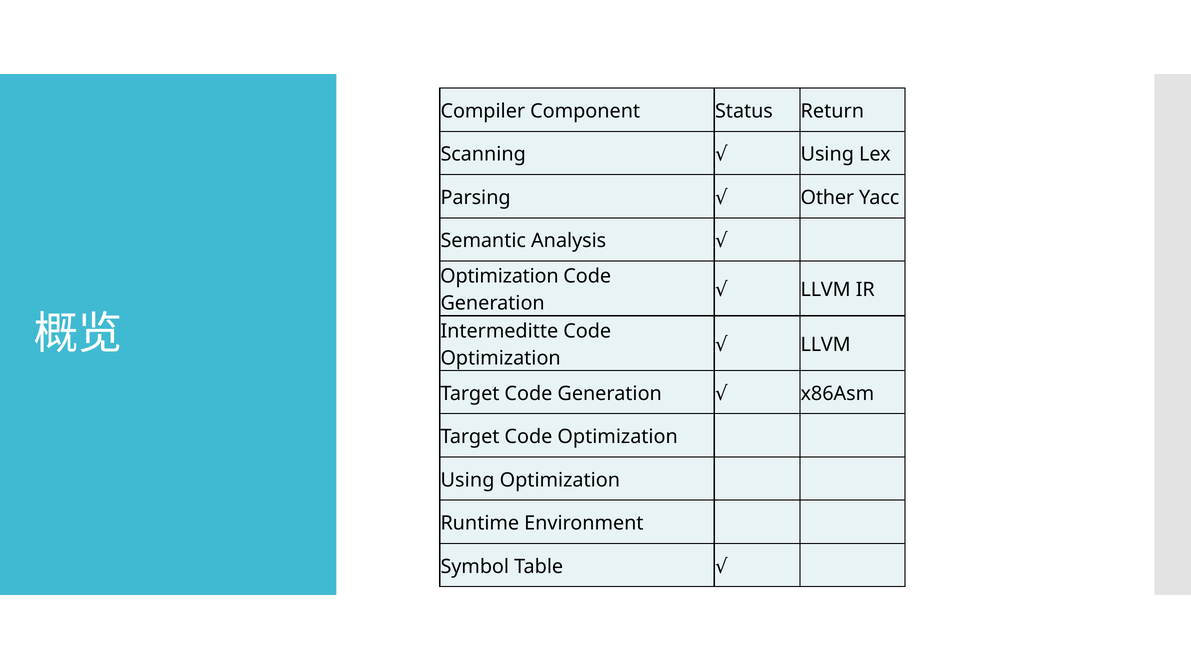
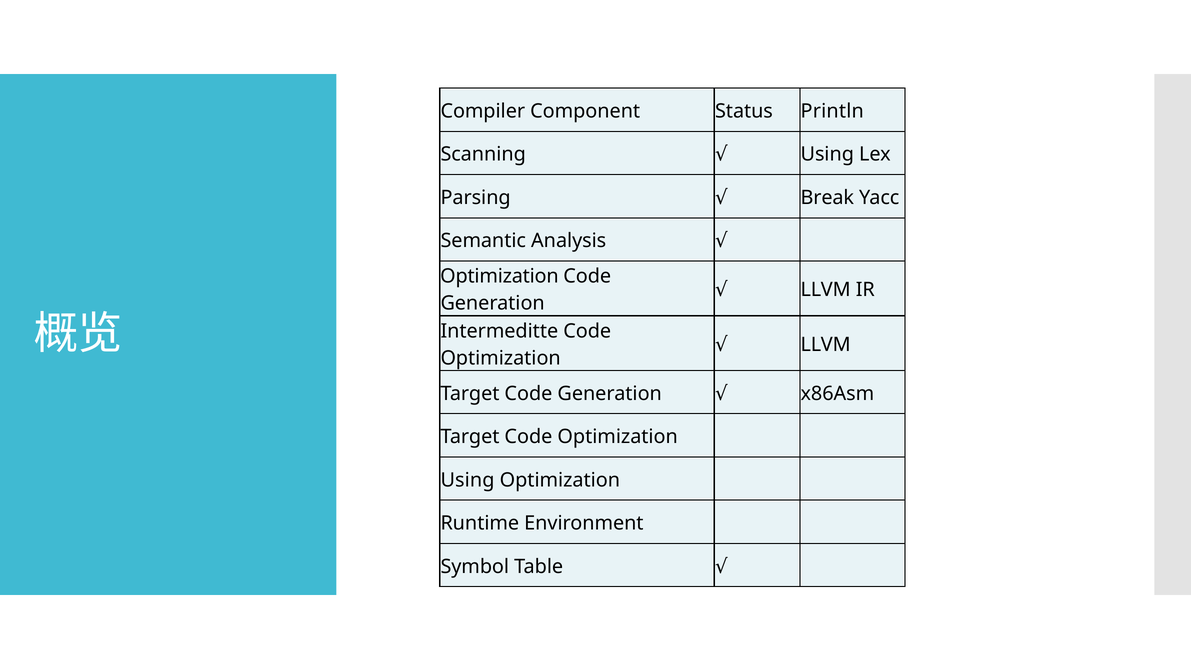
Return: Return -> Println
Other: Other -> Break
